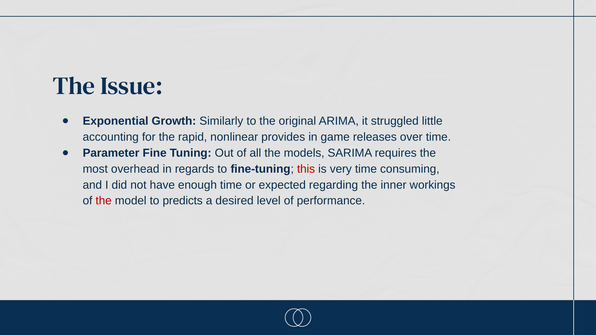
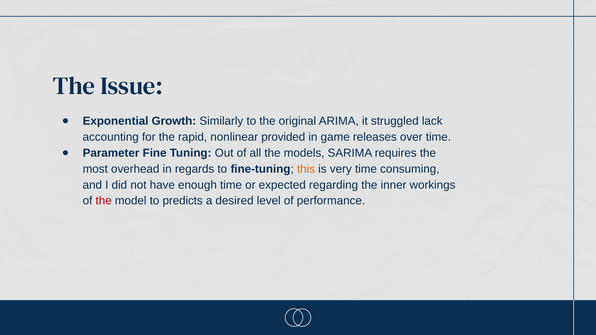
little: little -> lack
provides: provides -> provided
this colour: red -> orange
